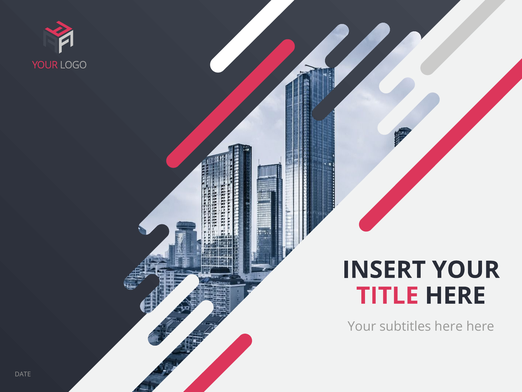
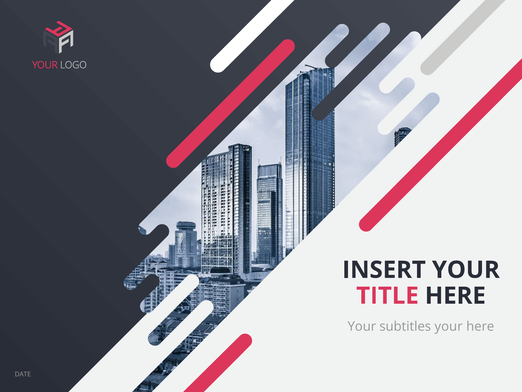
subtitles here: here -> your
